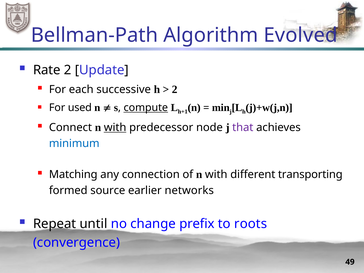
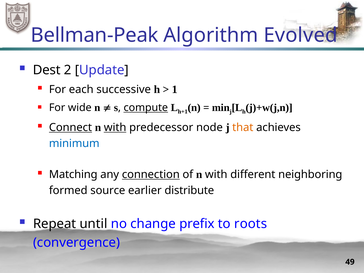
Bellman-Path: Bellman-Path -> Bellman-Peak
Rate: Rate -> Dest
2 at (175, 90): 2 -> 1
used: used -> wide
Connect underline: none -> present
that colour: purple -> orange
connection underline: none -> present
transporting: transporting -> neighboring
networks: networks -> distribute
